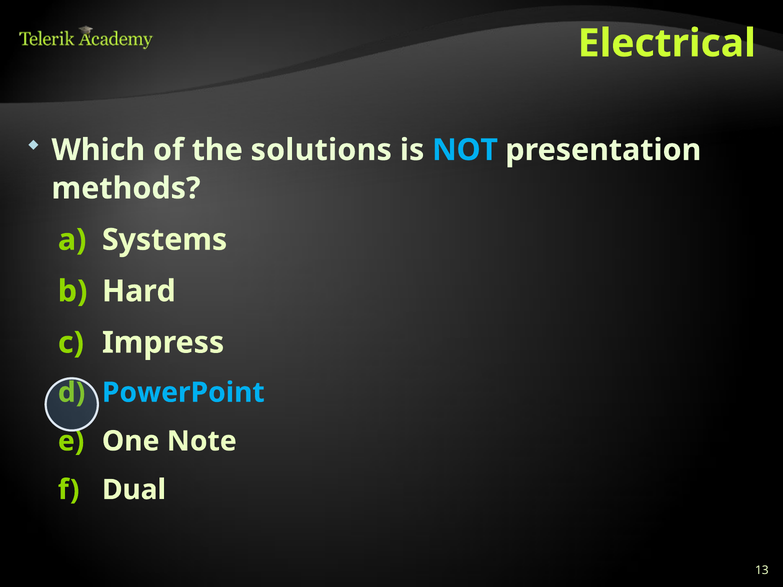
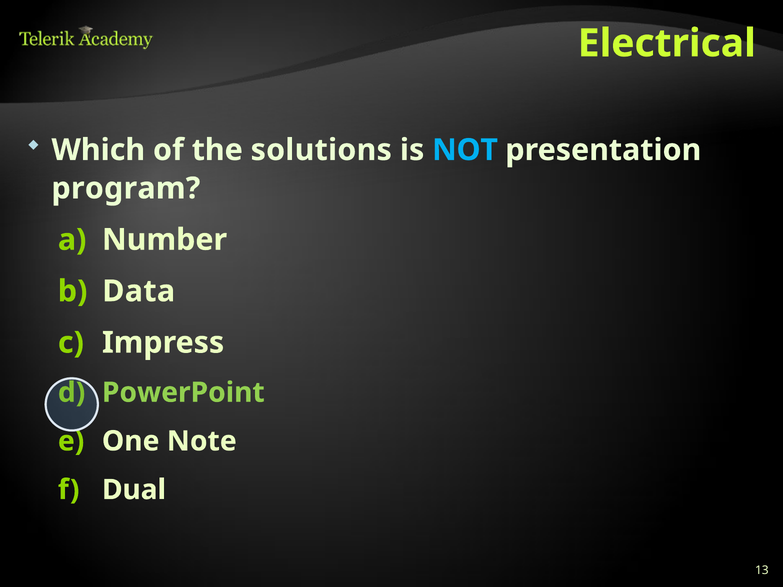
methods: methods -> program
Systems: Systems -> Number
Hard: Hard -> Data
PowerPoint colour: light blue -> light green
